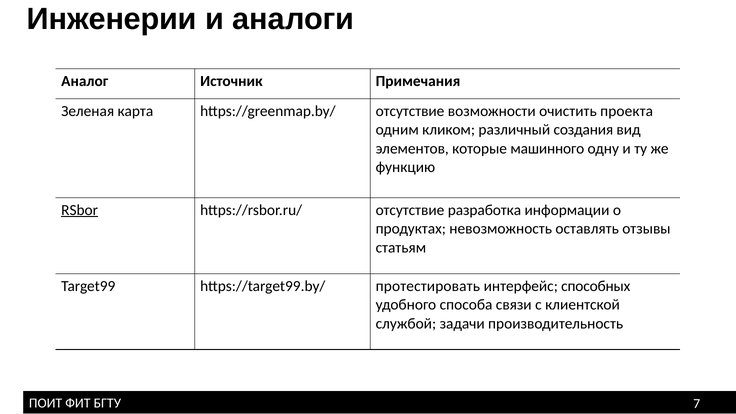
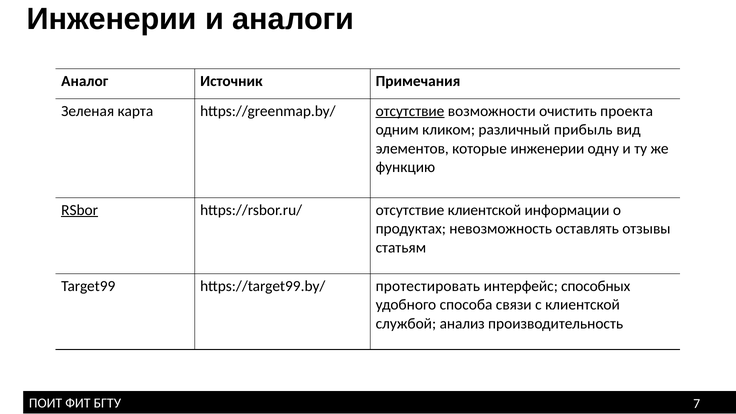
отсутствие at (410, 111) underline: none -> present
создания: создания -> прибыль
которые машинного: машинного -> инженерии
отсутствие разработка: разработка -> клиентской
задачи: задачи -> анализ
